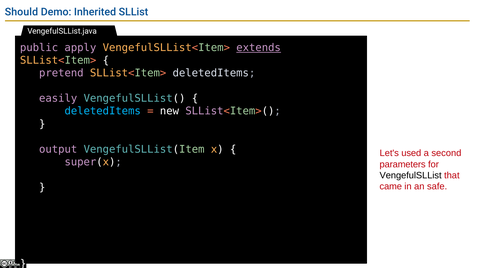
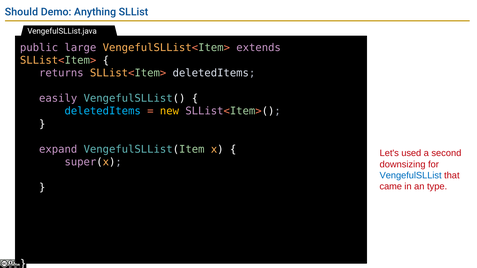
Inherited: Inherited -> Anything
apply: apply -> large
extends underline: present -> none
pretend: pretend -> returns
new colour: white -> yellow
output: output -> expand
parameters: parameters -> downsizing
VengefulSLList colour: black -> blue
safe: safe -> type
